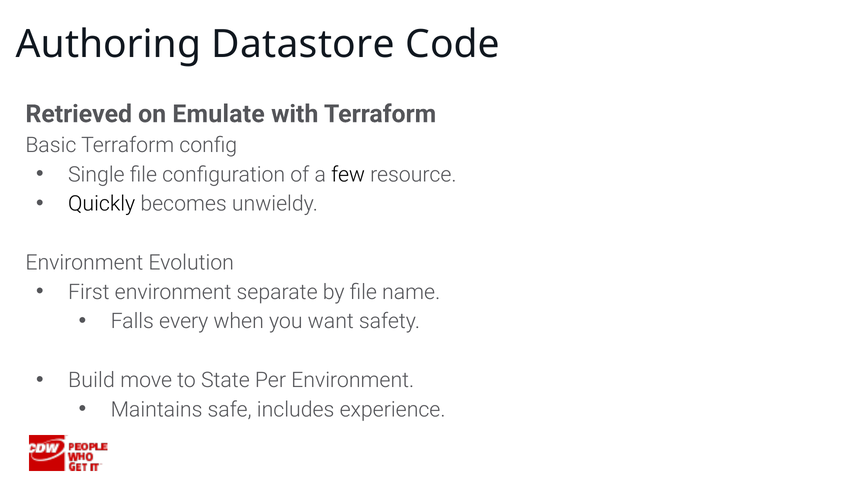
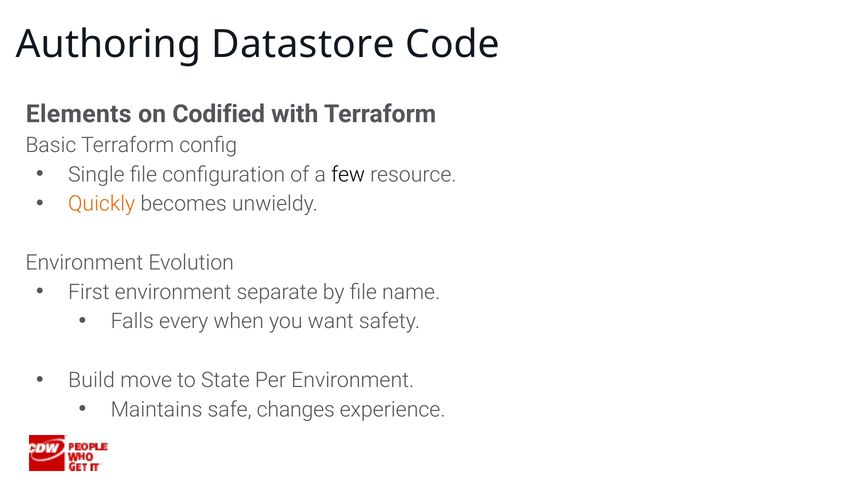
Retrieved: Retrieved -> Elements
Emulate: Emulate -> Codified
Quickly colour: black -> orange
includes: includes -> changes
